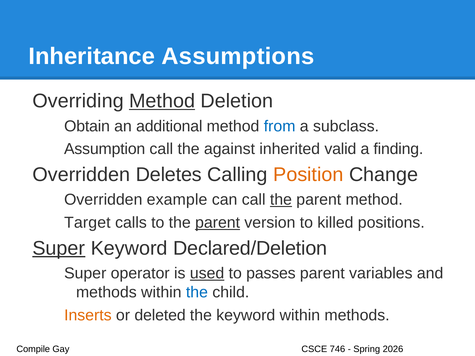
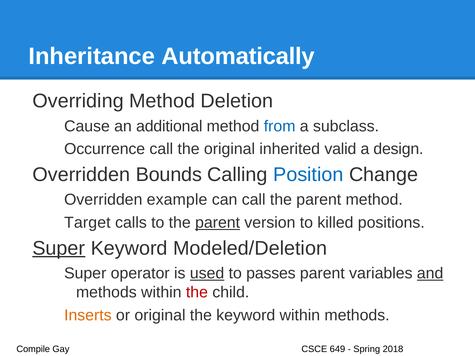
Assumptions: Assumptions -> Automatically
Method at (162, 101) underline: present -> none
Obtain: Obtain -> Cause
Assumption: Assumption -> Occurrence
the against: against -> original
finding: finding -> design
Deletes: Deletes -> Bounds
Position colour: orange -> blue
the at (281, 200) underline: present -> none
Declared/Deletion: Declared/Deletion -> Modeled/Deletion
and underline: none -> present
the at (197, 292) colour: blue -> red
or deleted: deleted -> original
746: 746 -> 649
2026: 2026 -> 2018
